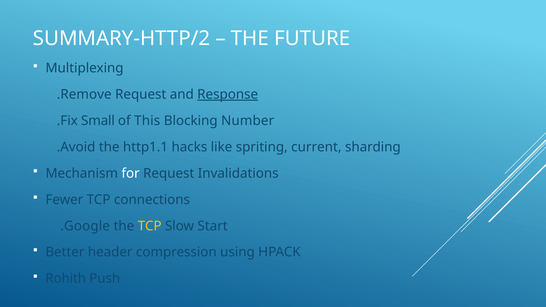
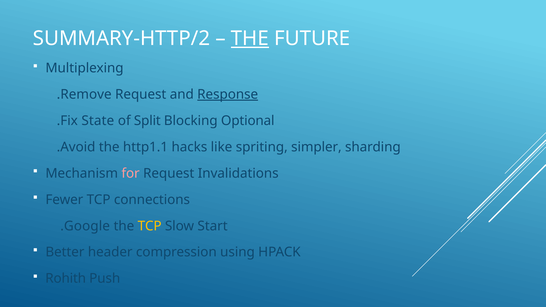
THE at (250, 39) underline: none -> present
Small: Small -> State
This: This -> Split
Number: Number -> Optional
current: current -> simpler
for colour: white -> pink
